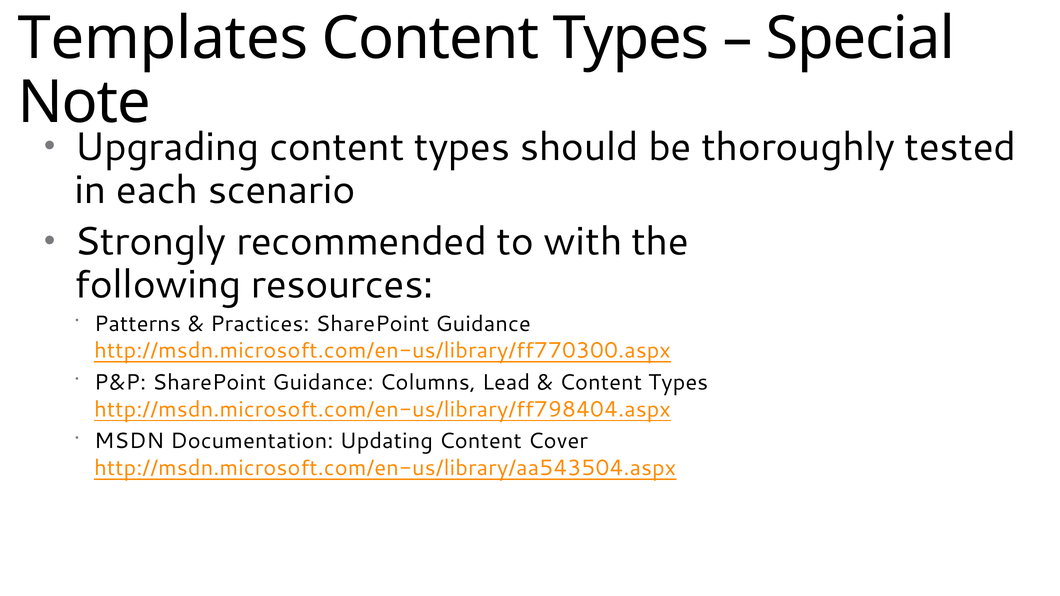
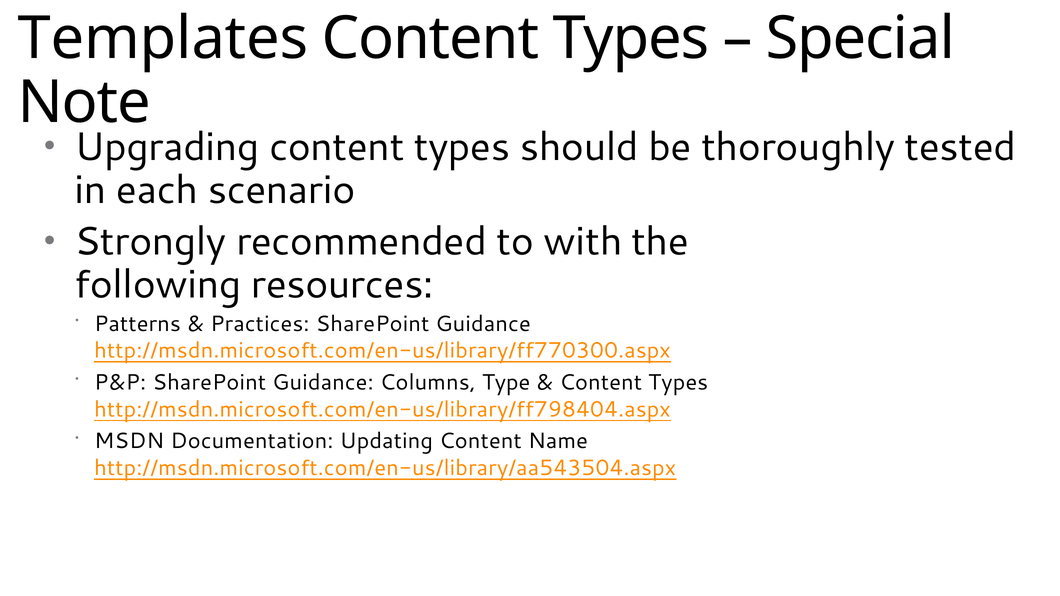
Lead: Lead -> Type
Cover: Cover -> Name
